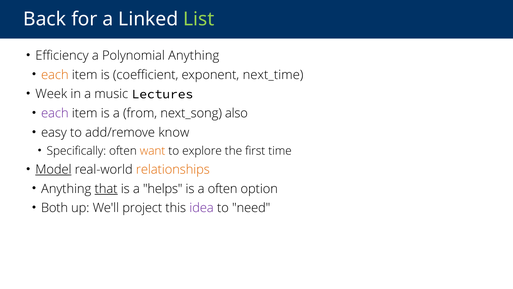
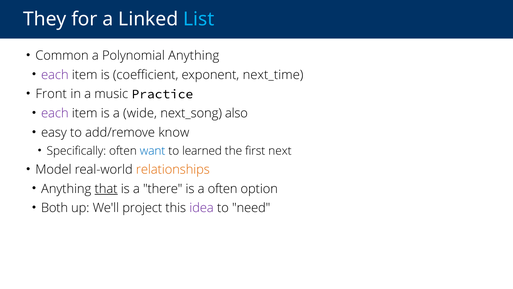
Back: Back -> They
List colour: light green -> light blue
Efficiency: Efficiency -> Common
each at (55, 75) colour: orange -> purple
Week: Week -> Front
Lectures: Lectures -> Practice
from: from -> wide
want colour: orange -> blue
explore: explore -> learned
time: time -> next
Model underline: present -> none
helps: helps -> there
